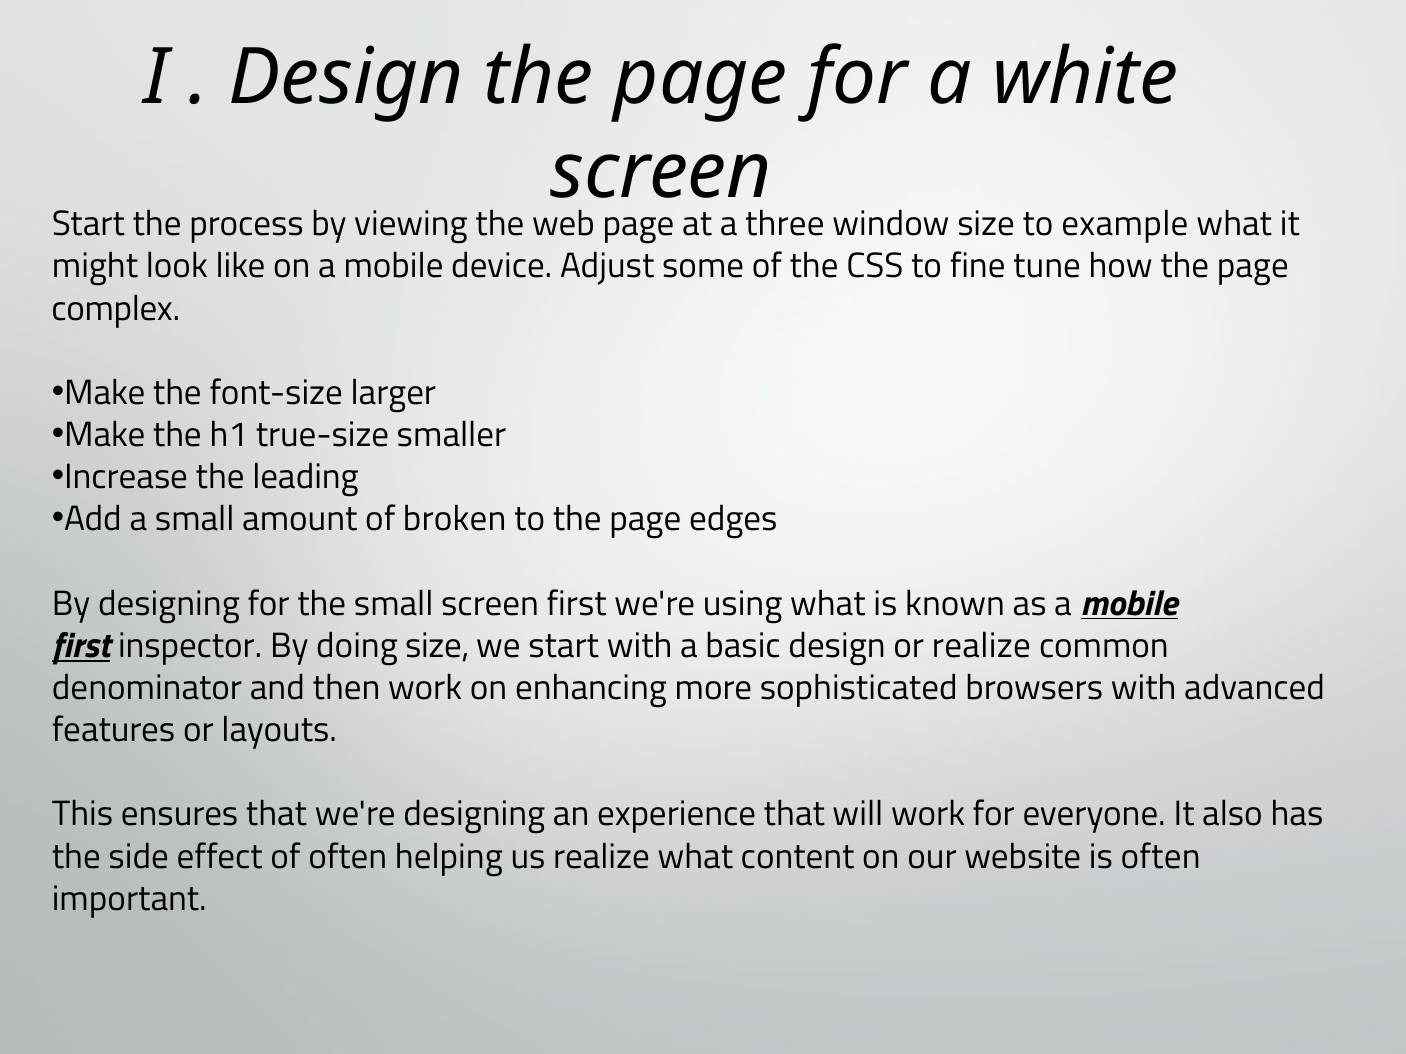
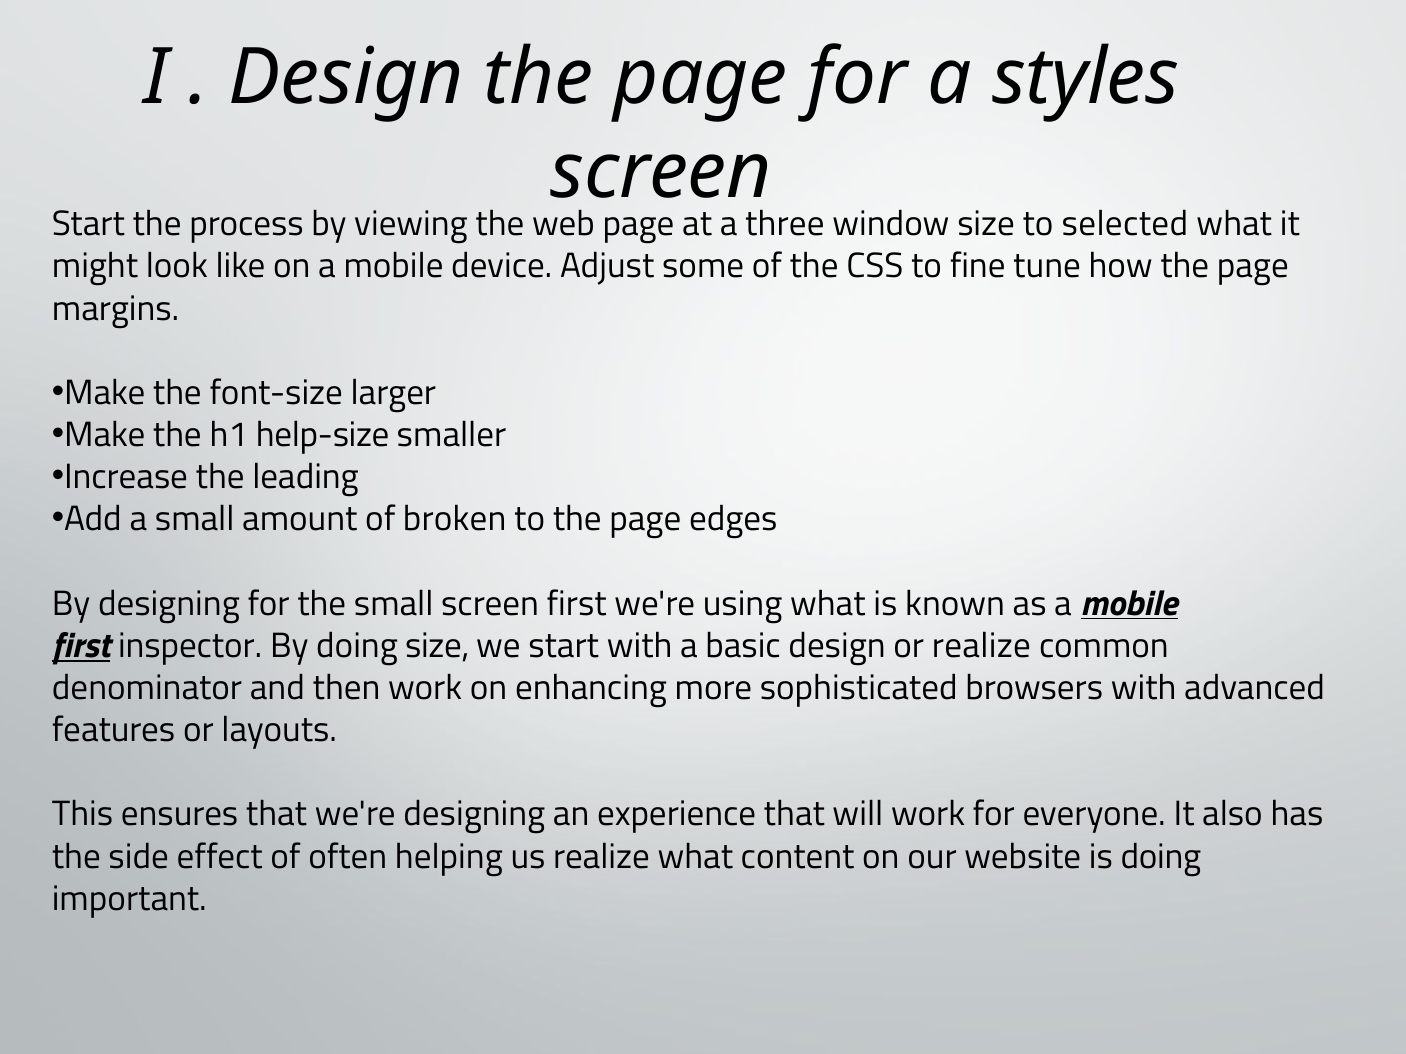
white: white -> styles
example: example -> selected
complex: complex -> margins
true-size: true-size -> help-size
is often: often -> doing
